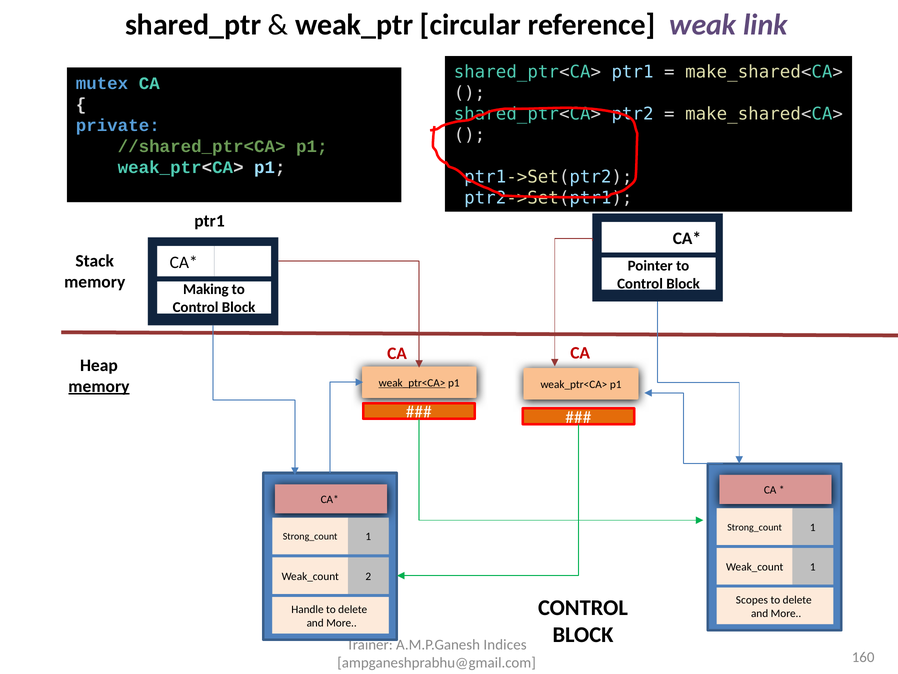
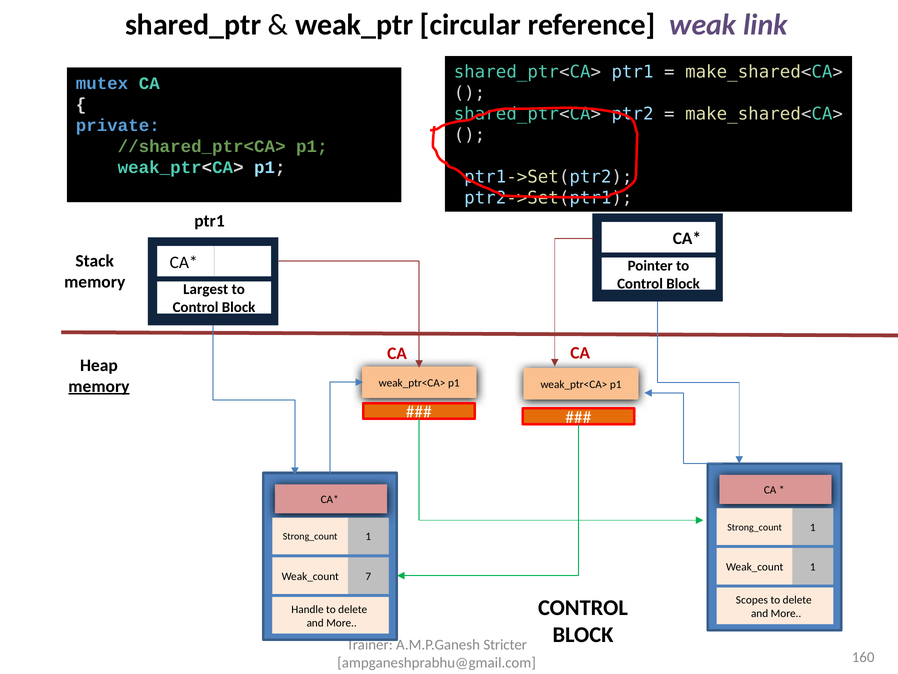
Making: Making -> Largest
weak_ptr<CA> at (412, 383) underline: present -> none
2: 2 -> 7
Indices: Indices -> Stricter
